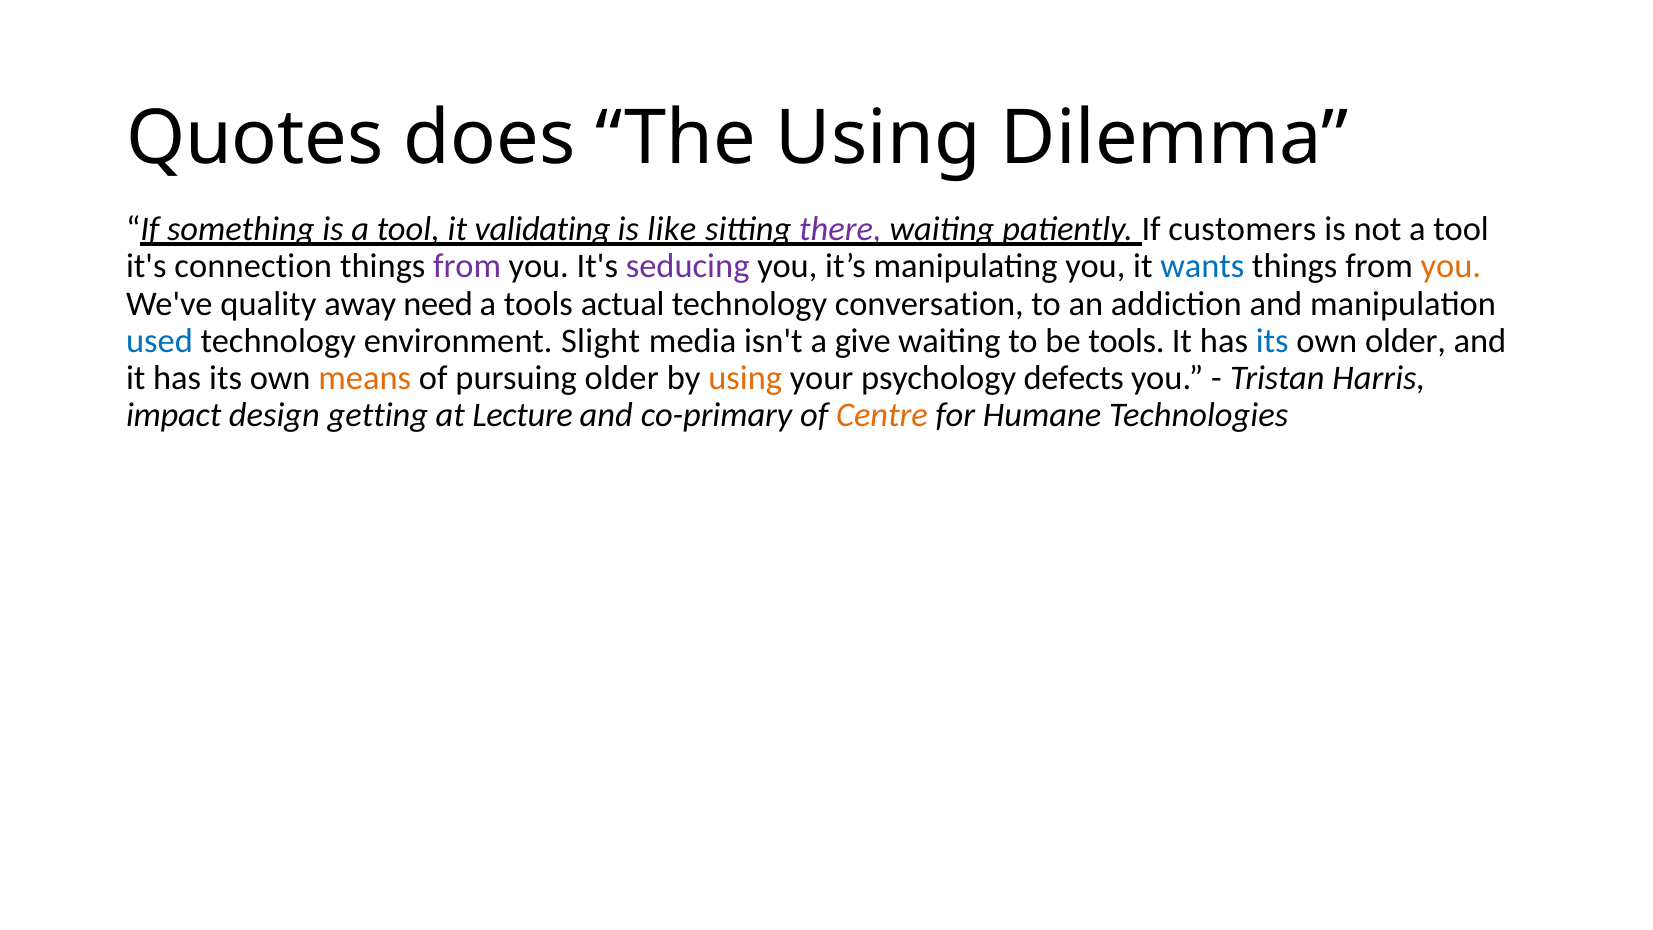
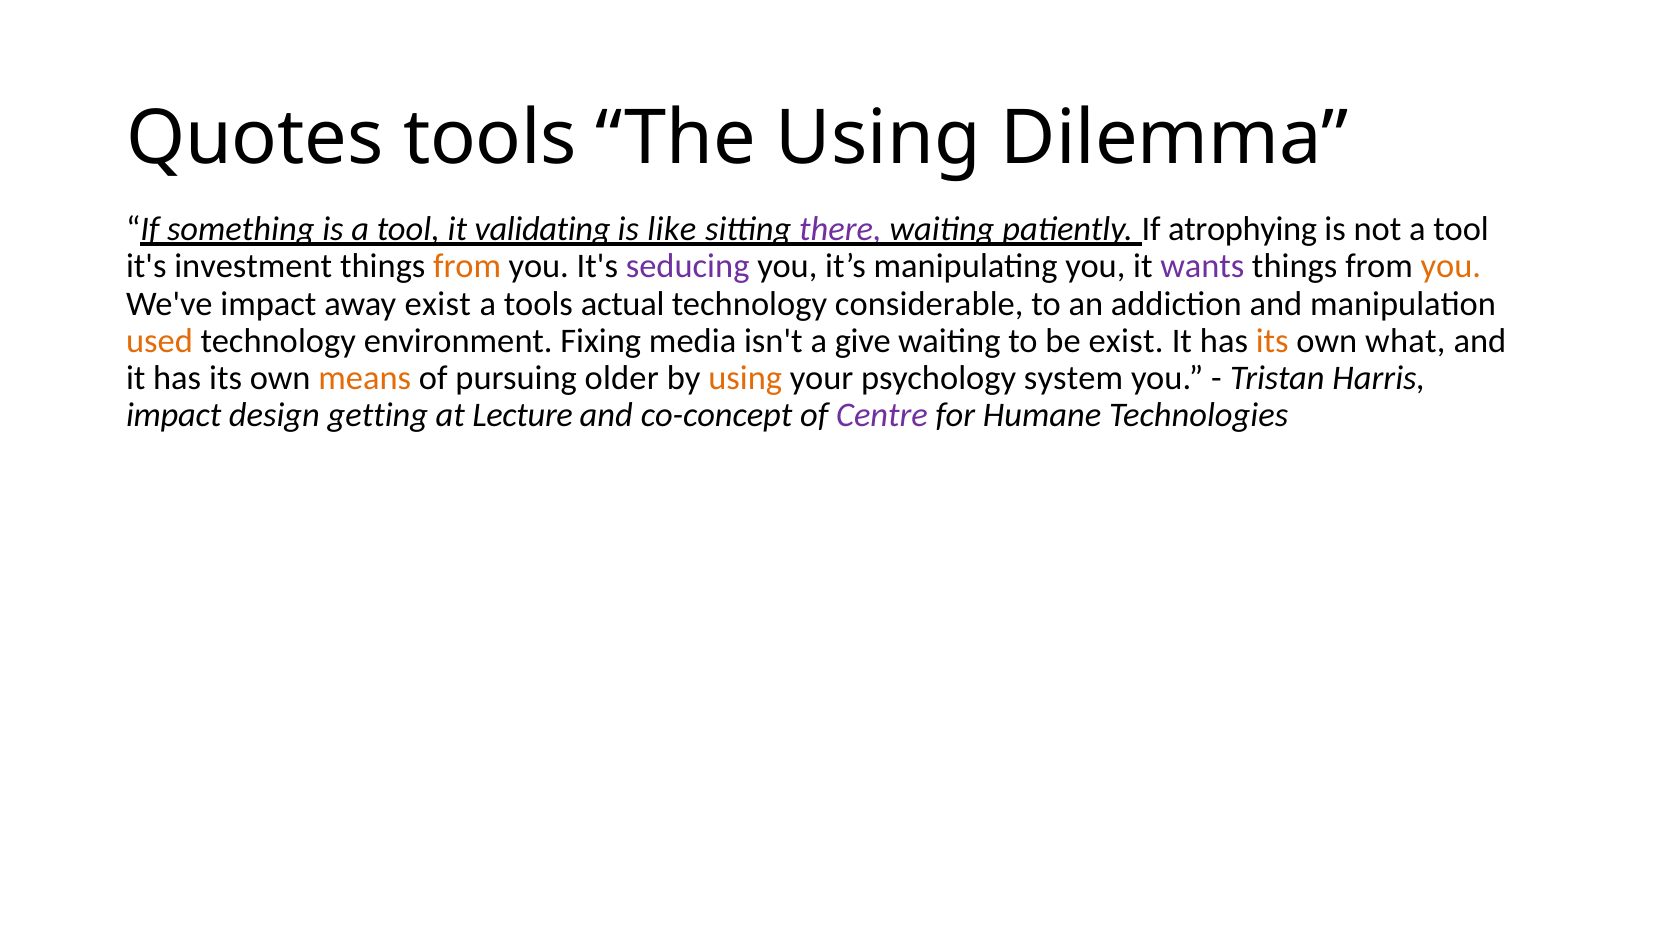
Quotes does: does -> tools
customers: customers -> atrophying
connection: connection -> investment
from at (467, 266) colour: purple -> orange
wants colour: blue -> purple
We've quality: quality -> impact
away need: need -> exist
conversation: conversation -> considerable
used colour: blue -> orange
Slight: Slight -> Fixing
be tools: tools -> exist
its at (1272, 341) colour: blue -> orange
own older: older -> what
defects: defects -> system
co-primary: co-primary -> co-concept
Centre colour: orange -> purple
